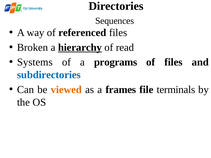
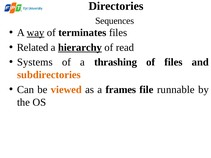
way underline: none -> present
referenced: referenced -> terminates
Broken: Broken -> Related
programs: programs -> thrashing
subdirectories colour: blue -> orange
terminals: terminals -> runnable
